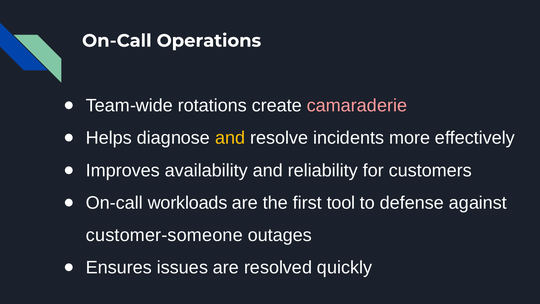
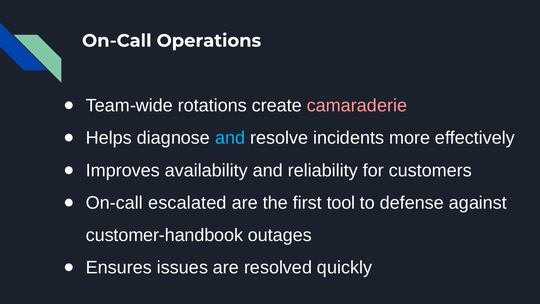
and at (230, 138) colour: yellow -> light blue
workloads: workloads -> escalated
customer-someone: customer-someone -> customer-handbook
